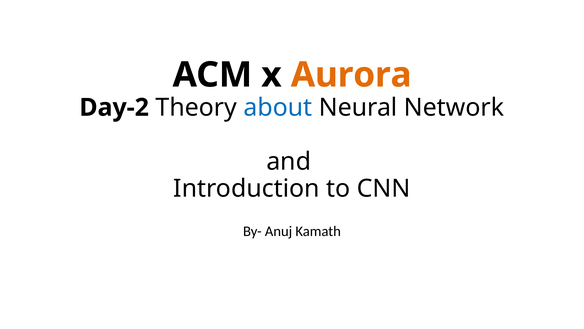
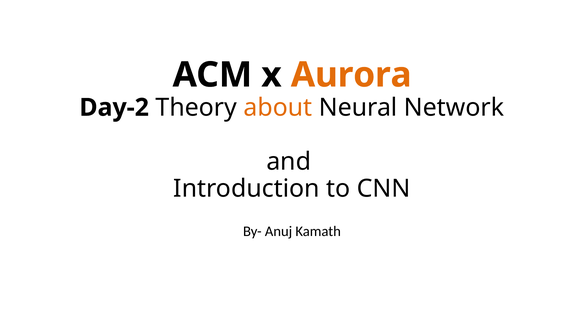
about colour: blue -> orange
